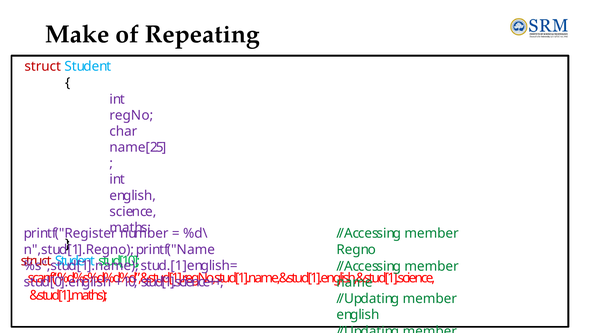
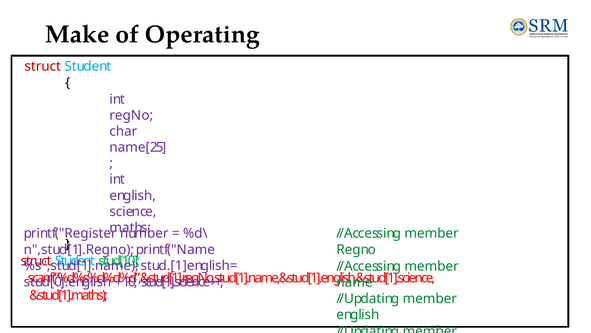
Repeating: Repeating -> Operating
